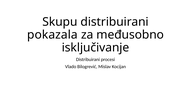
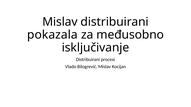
Skupu at (60, 22): Skupu -> Mislav
